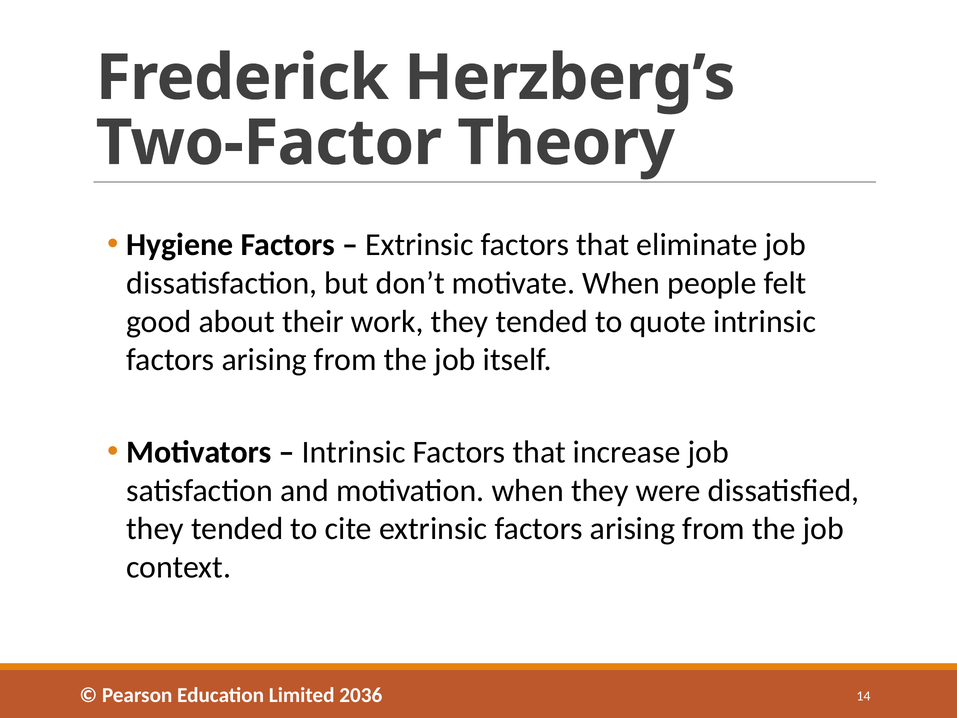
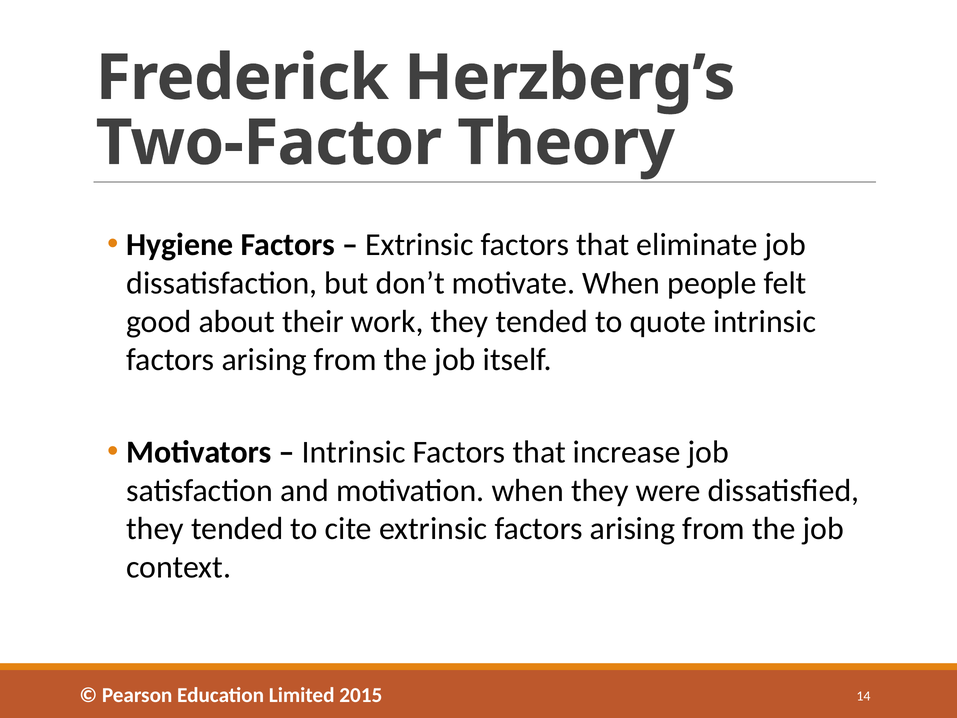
2036: 2036 -> 2015
